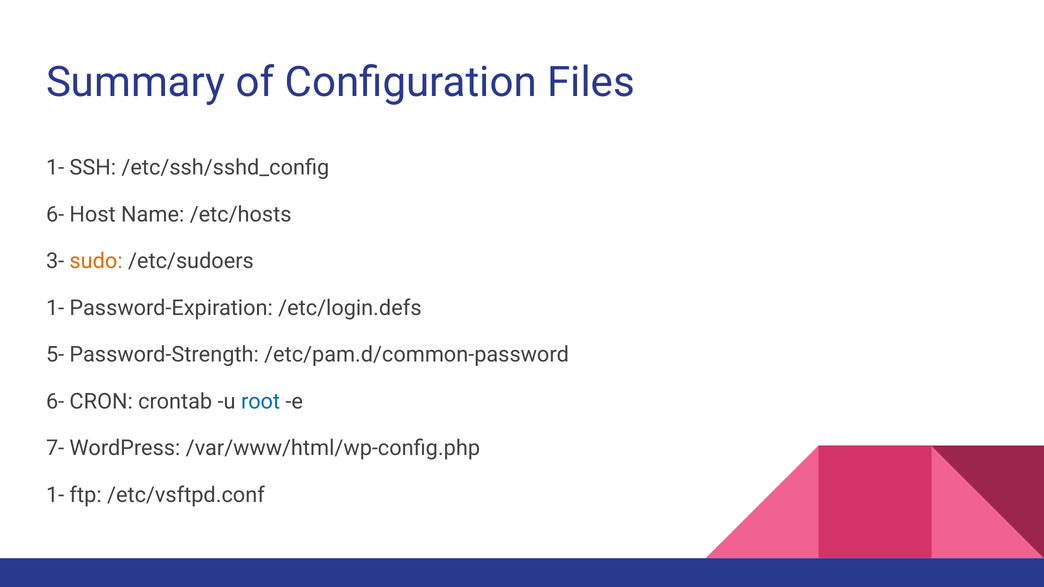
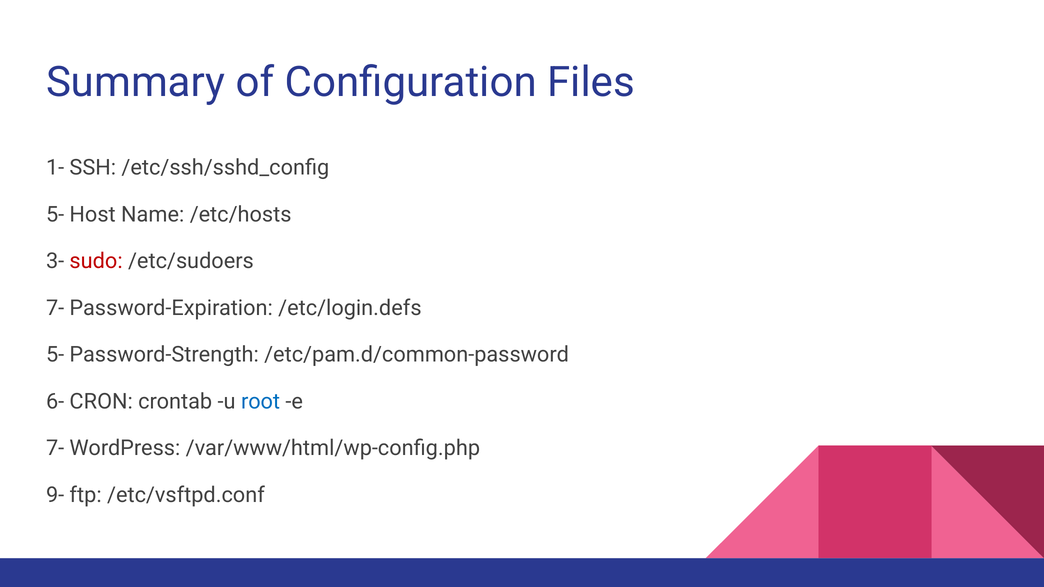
6- at (55, 214): 6- -> 5-
sudo colour: orange -> red
1- at (55, 308): 1- -> 7-
1- at (55, 495): 1- -> 9-
